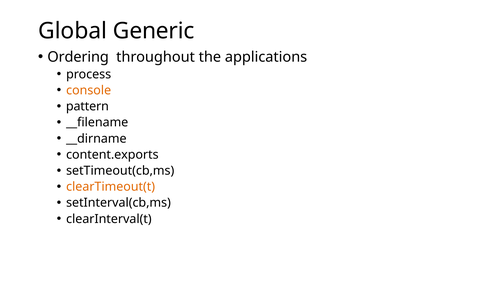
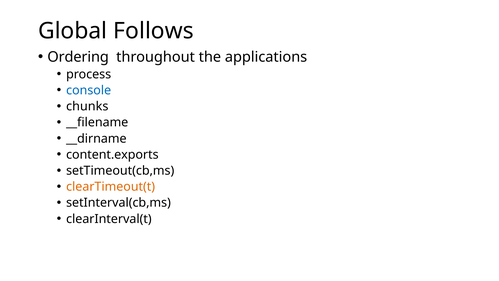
Generic: Generic -> Follows
console colour: orange -> blue
pattern: pattern -> chunks
